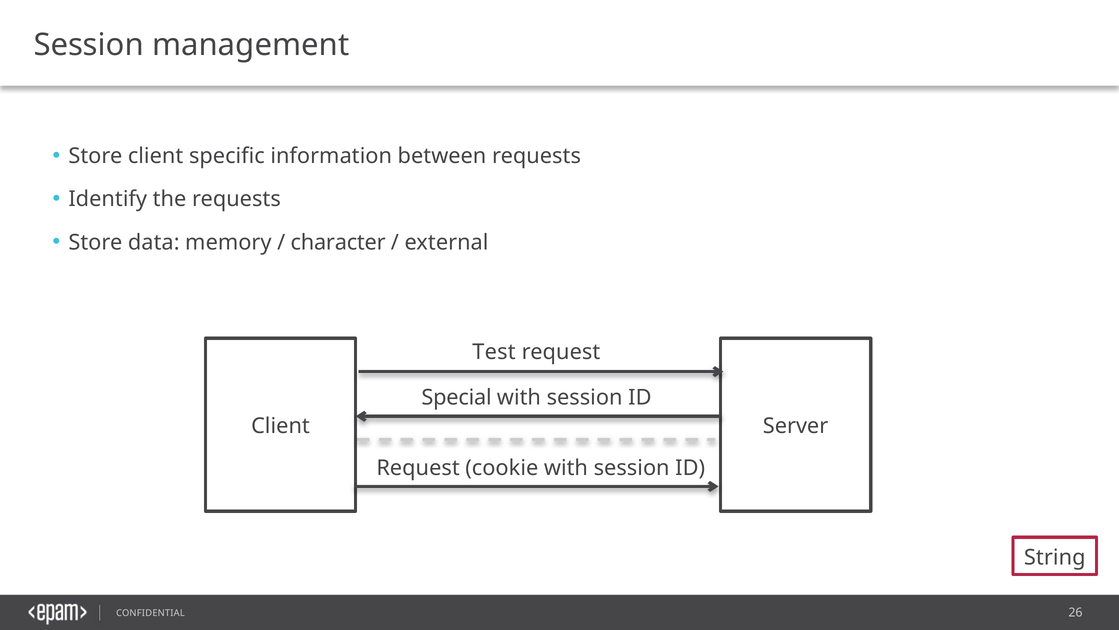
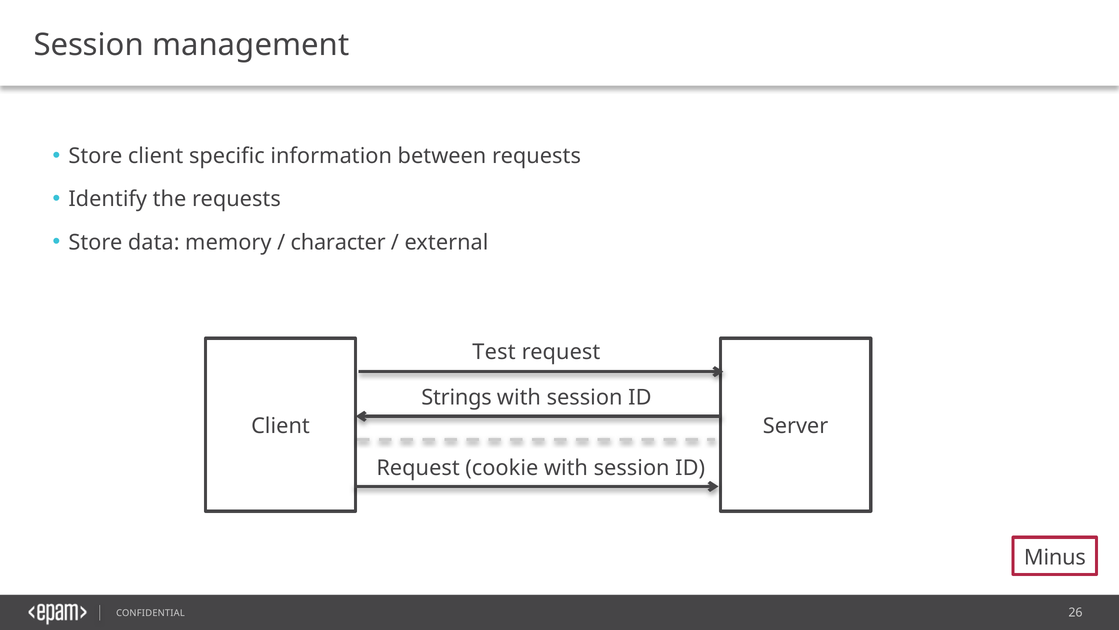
Special: Special -> Strings
String: String -> Minus
